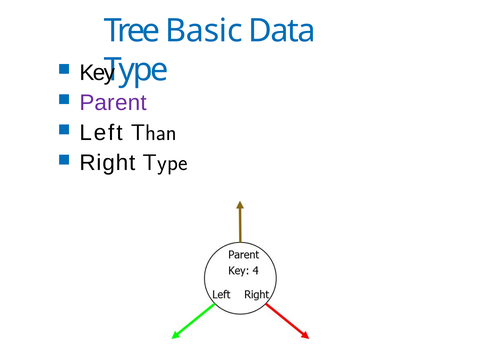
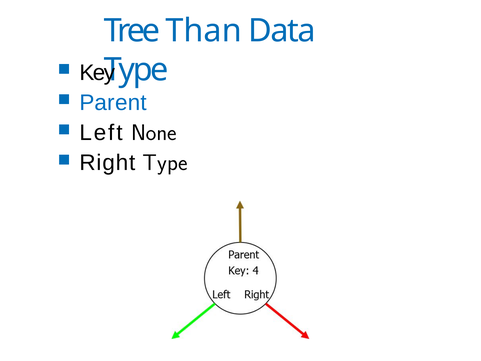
Basic: Basic -> Than
Parent colour: purple -> blue
Than: Than -> None
